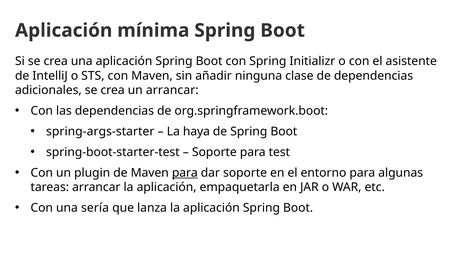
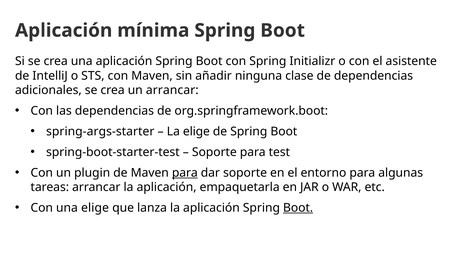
La haya: haya -> elige
una sería: sería -> elige
Boot at (298, 208) underline: none -> present
